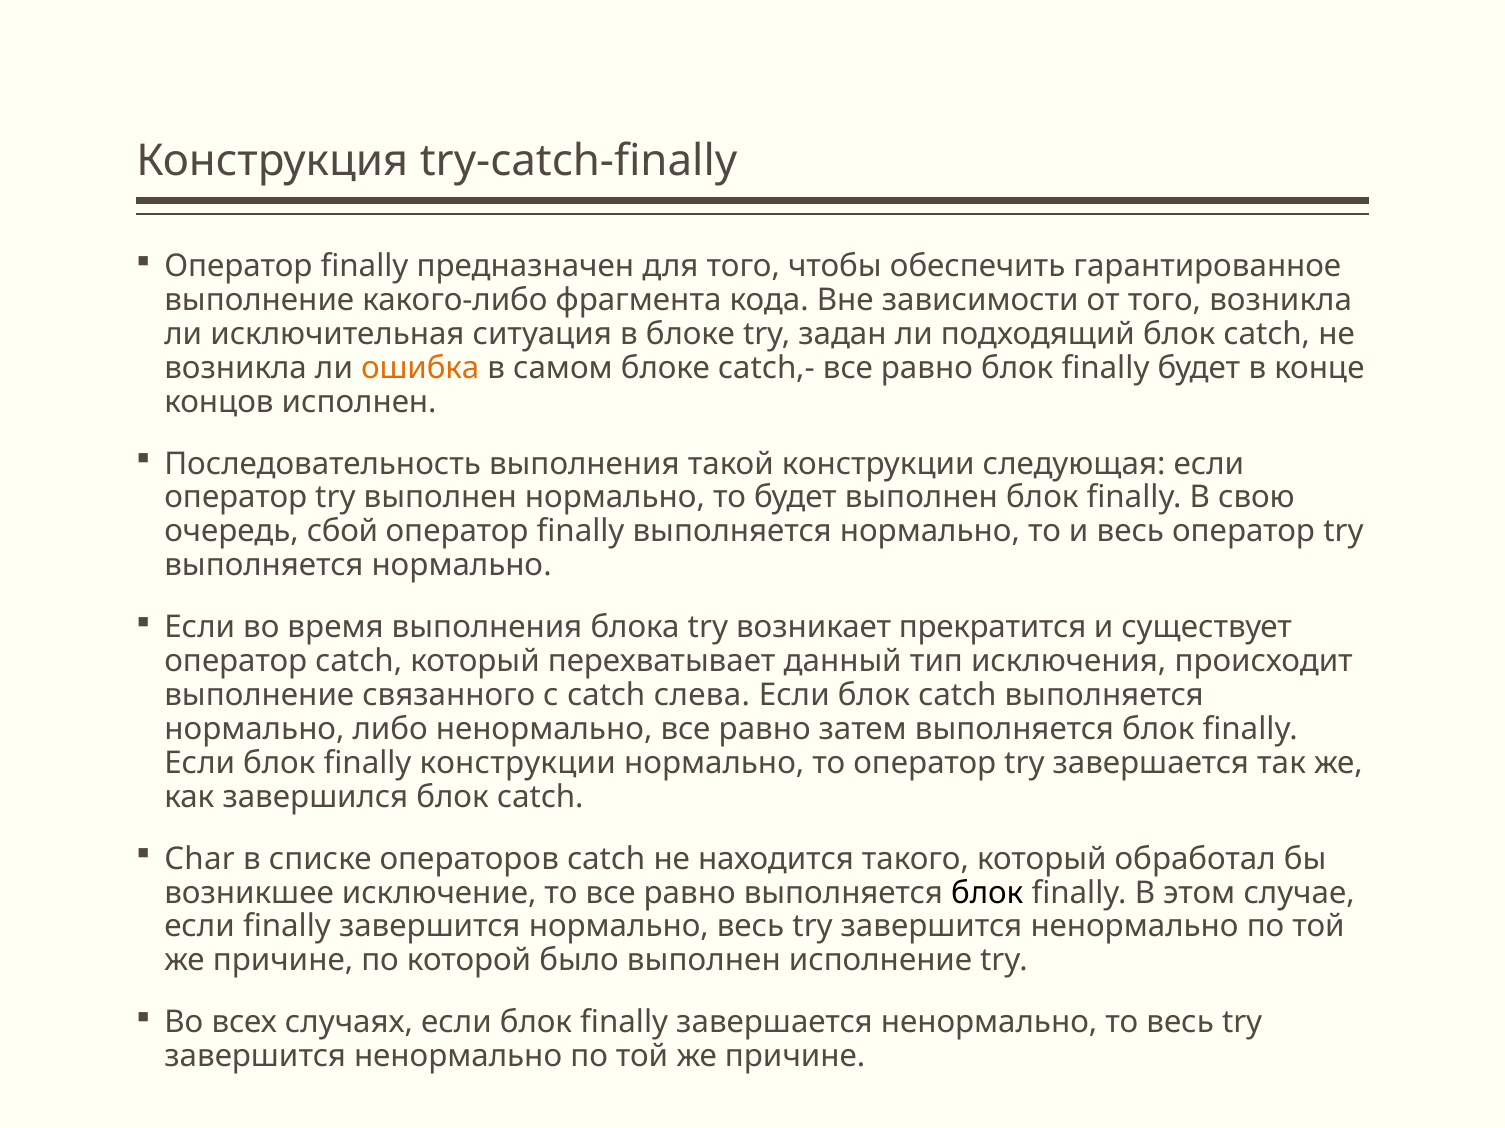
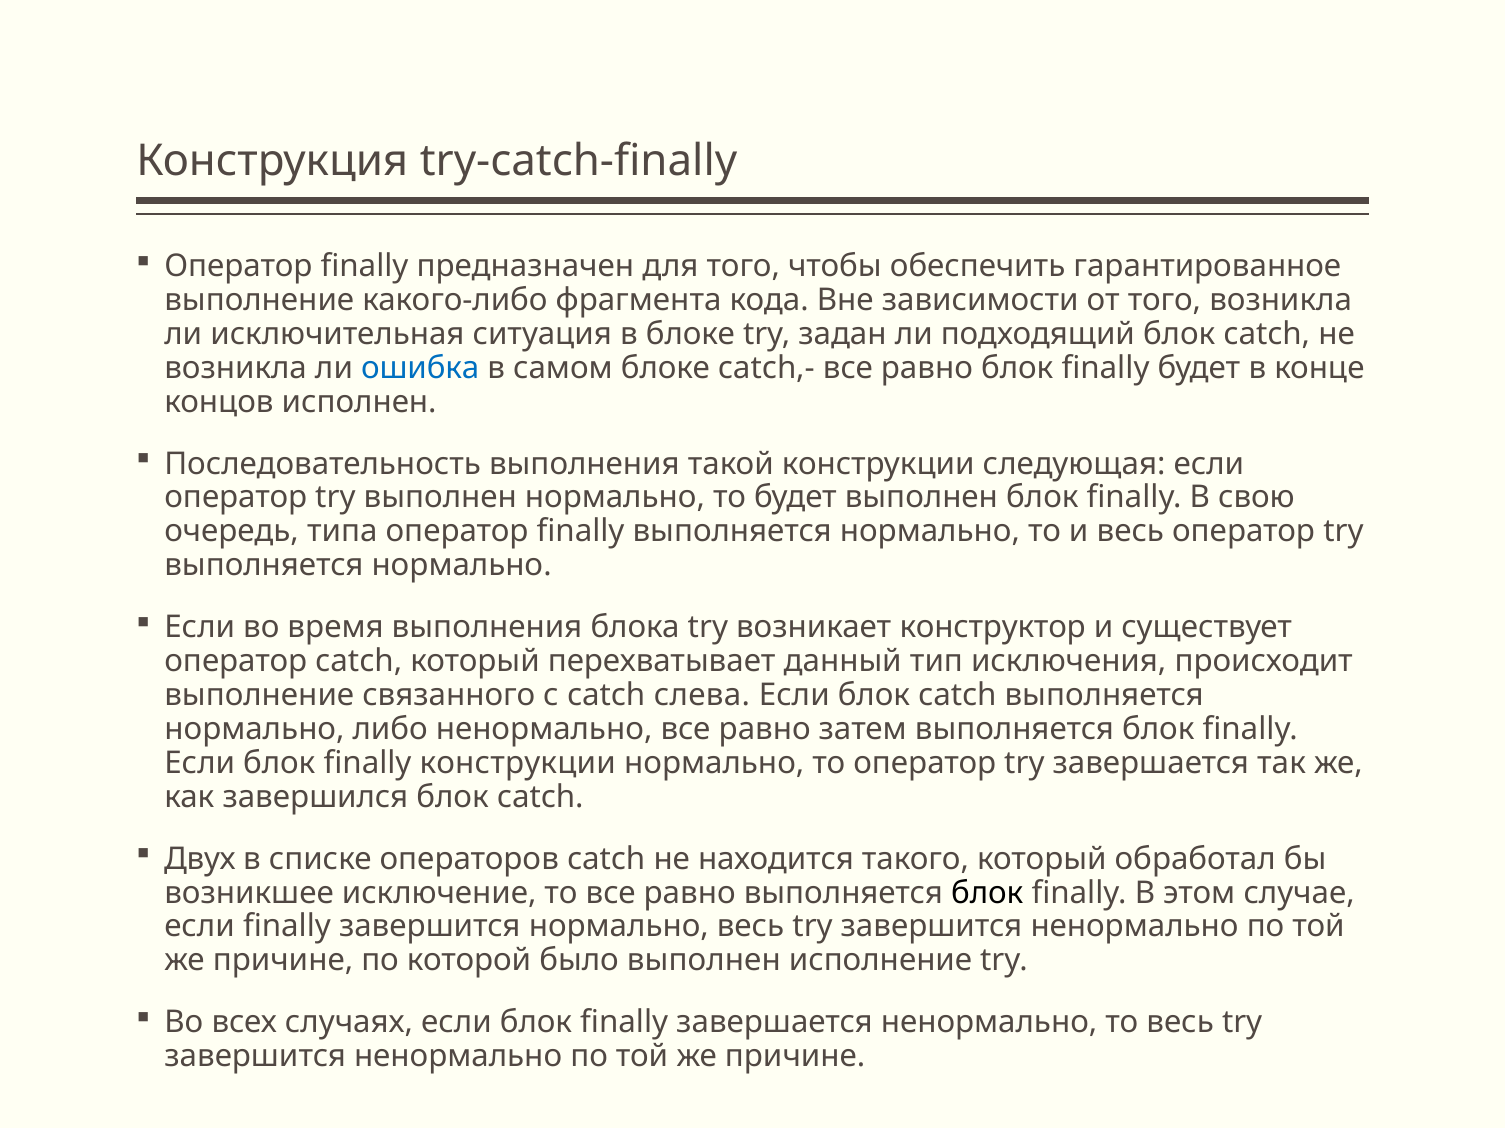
ошибка colour: orange -> blue
сбой: сбой -> типа
прекратится: прекратится -> конструктор
Char: Char -> Двух
